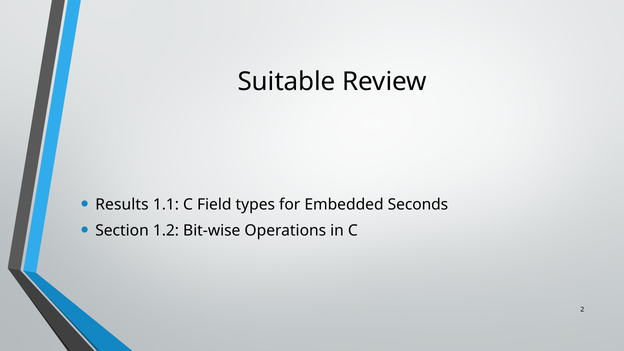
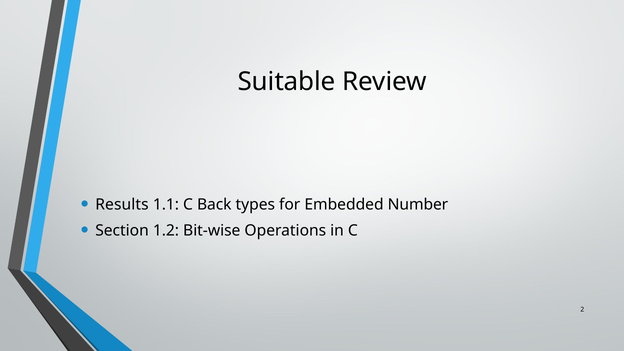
Field: Field -> Back
Seconds: Seconds -> Number
